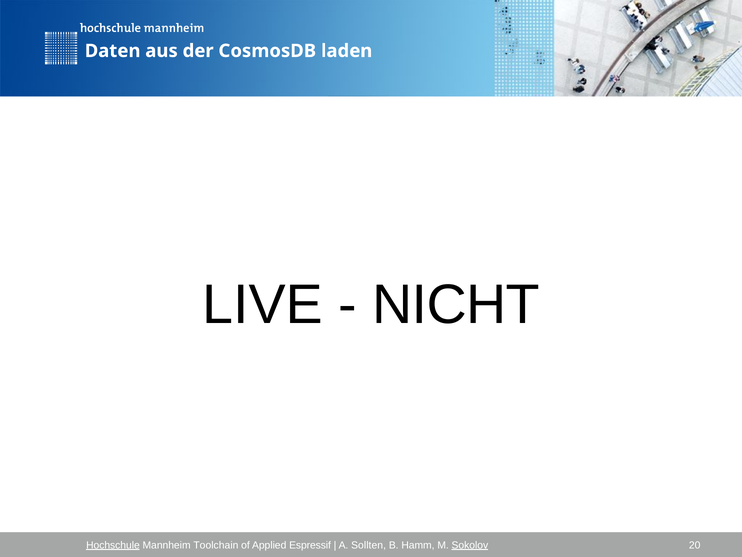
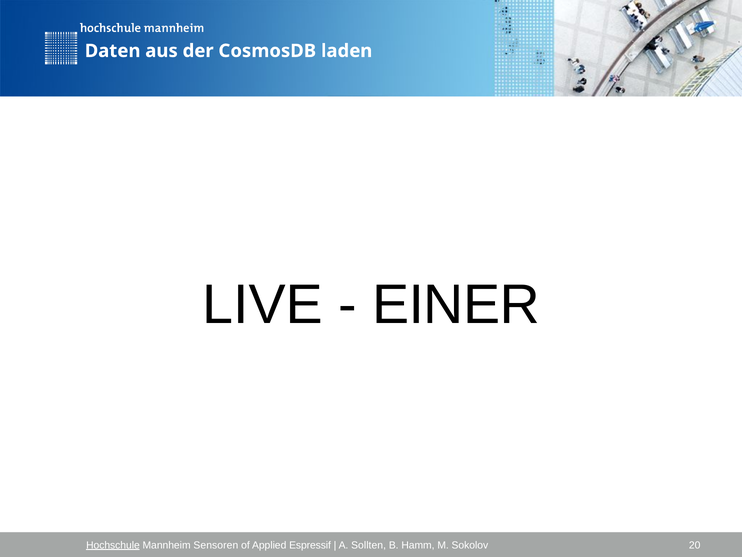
NICHT: NICHT -> EINER
Toolchain: Toolchain -> Sensoren
Sokolov underline: present -> none
